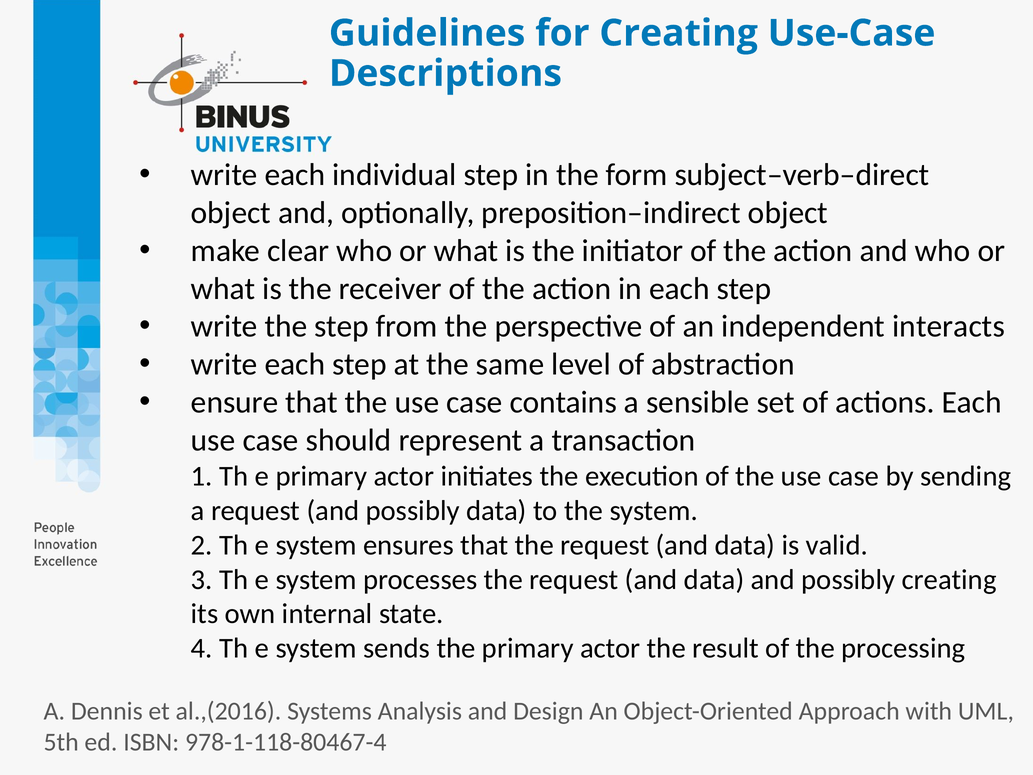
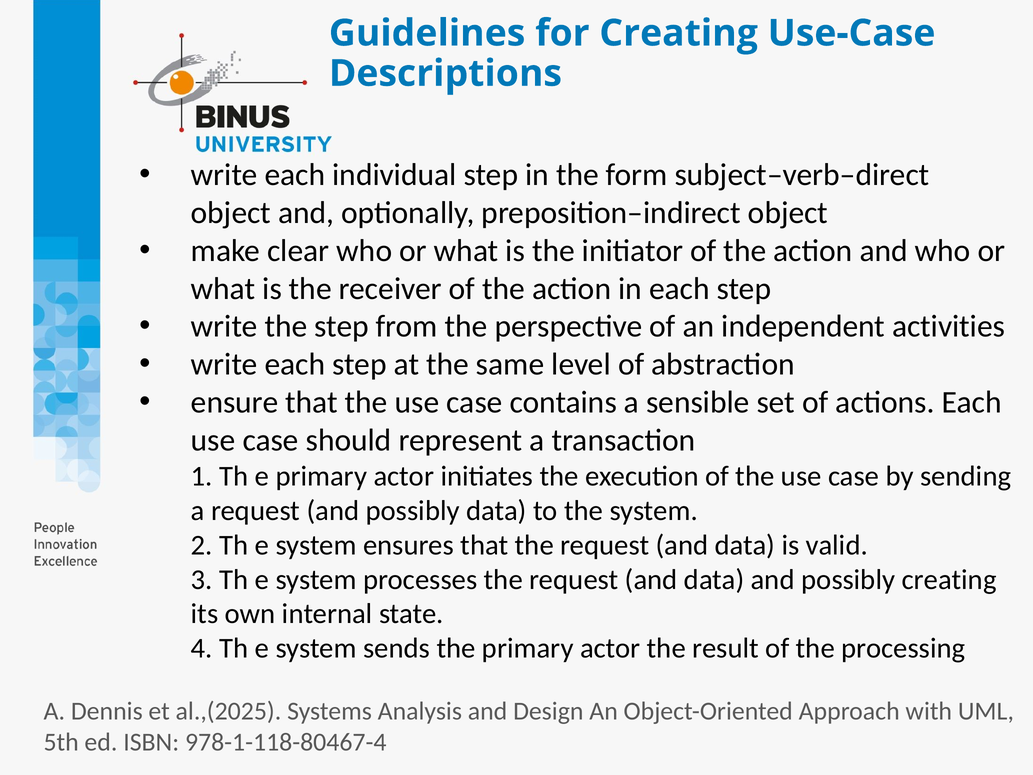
interacts: interacts -> activities
al.,(2016: al.,(2016 -> al.,(2025
